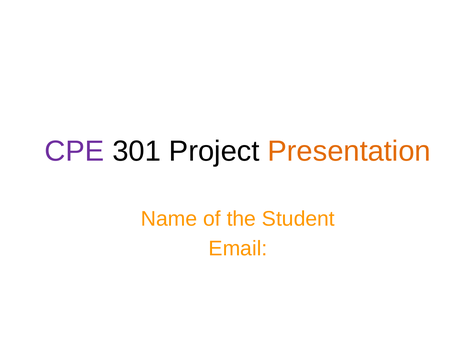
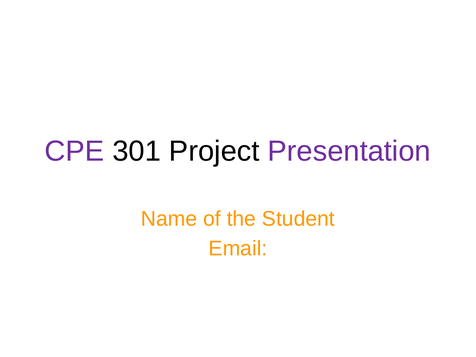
Presentation colour: orange -> purple
